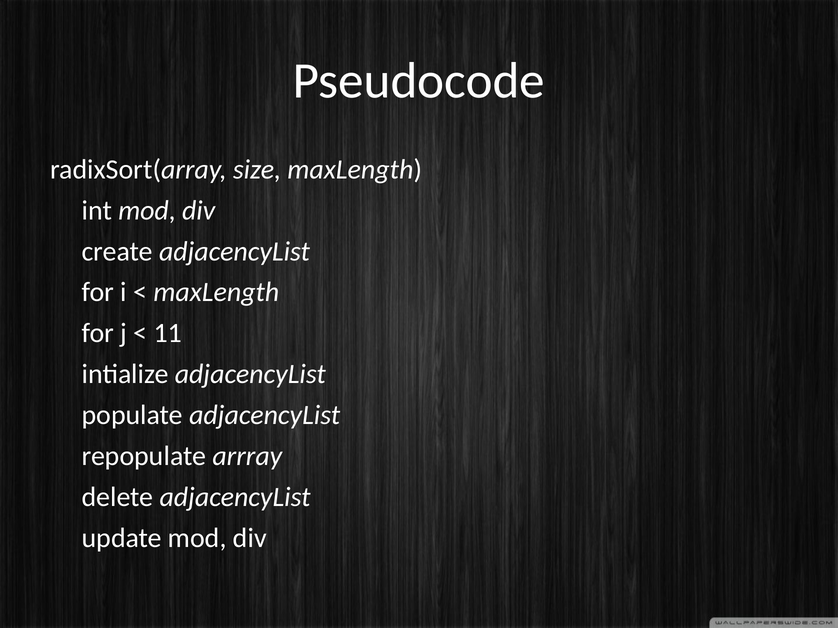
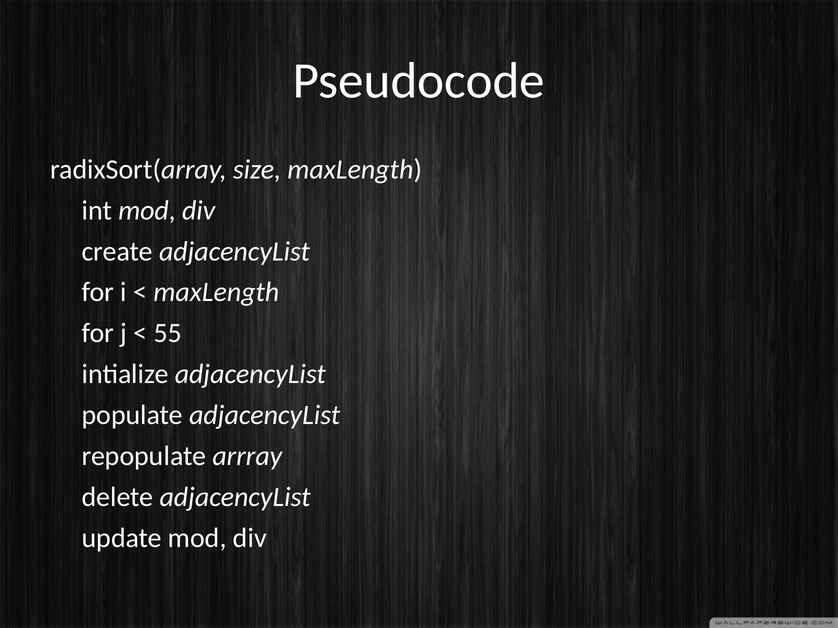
11: 11 -> 55
